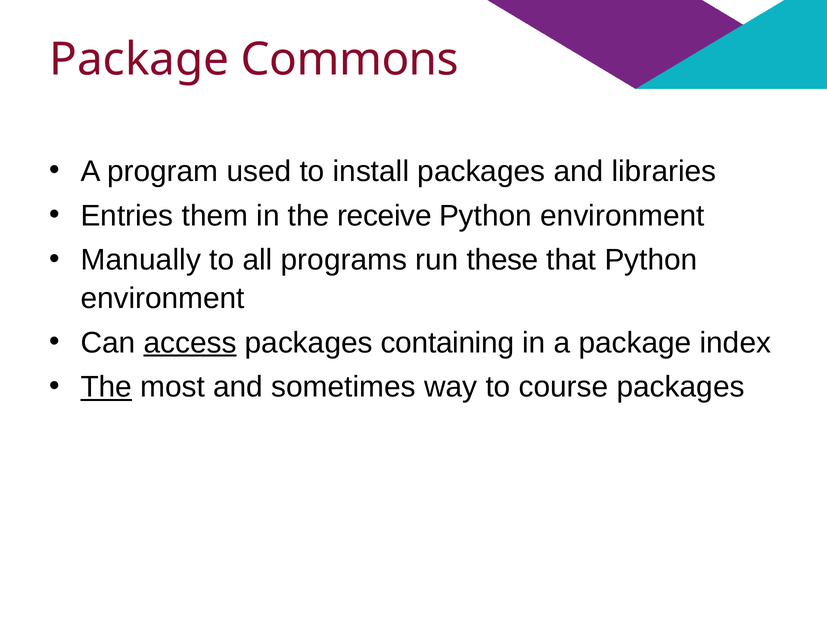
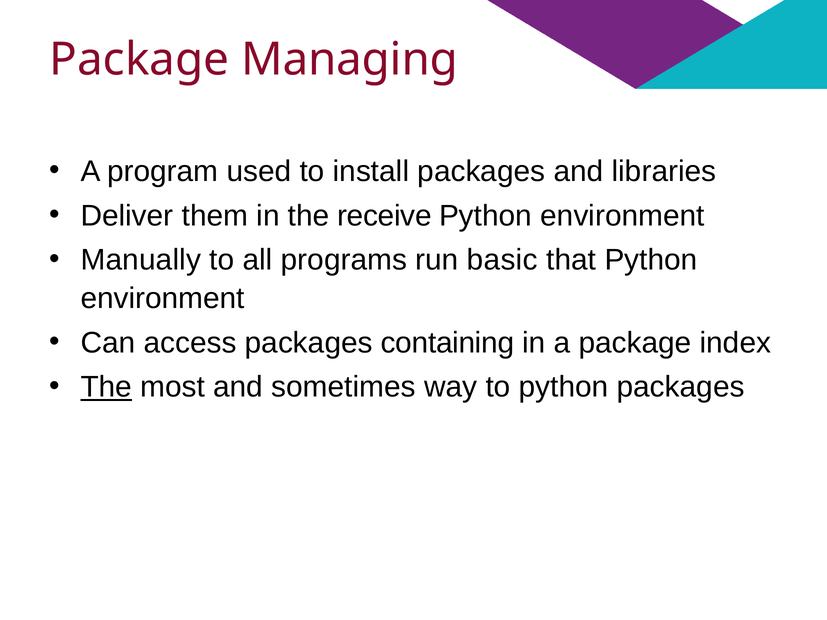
Commons: Commons -> Managing
Entries: Entries -> Deliver
these: these -> basic
access underline: present -> none
to course: course -> python
